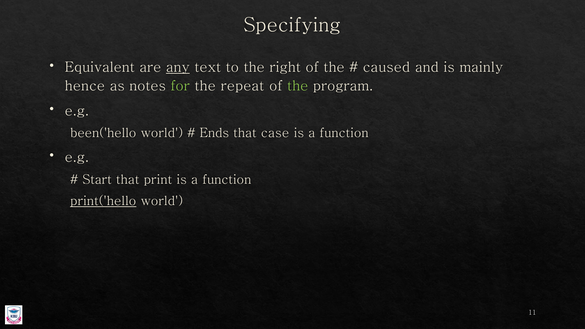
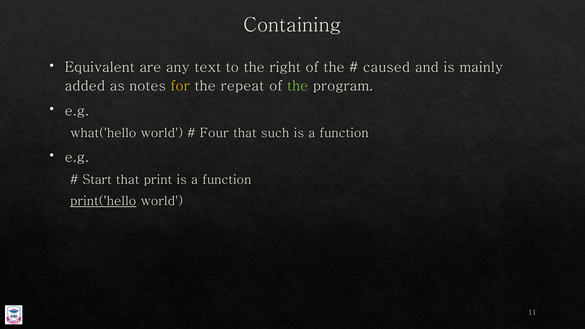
Specifying: Specifying -> Containing
any underline: present -> none
hence: hence -> added
for colour: light green -> yellow
been('hello: been('hello -> what('hello
Ends: Ends -> Four
case: case -> such
